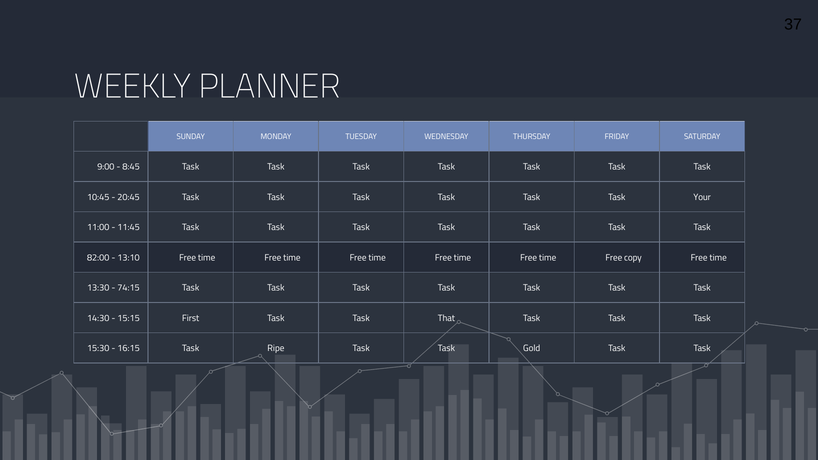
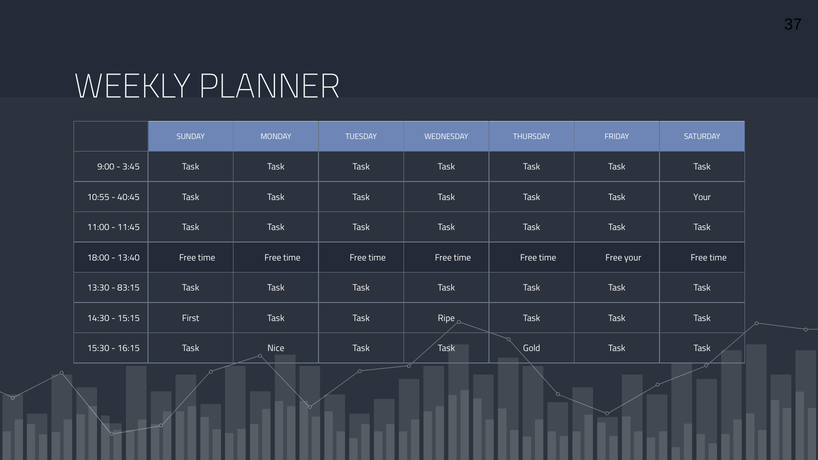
8:45: 8:45 -> 3:45
10:45: 10:45 -> 10:55
20:45: 20:45 -> 40:45
82:00: 82:00 -> 18:00
13:10: 13:10 -> 13:40
copy at (633, 258): copy -> your
74:15: 74:15 -> 83:15
That: That -> Ripe
Ripe: Ripe -> Nice
